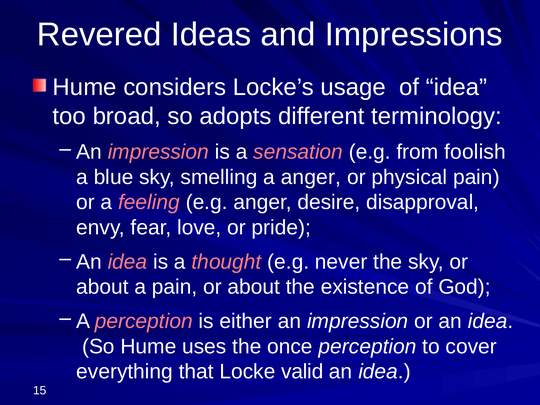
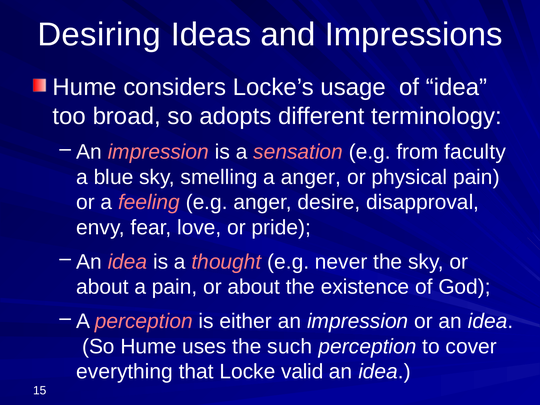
Revered: Revered -> Desiring
foolish: foolish -> faculty
once: once -> such
